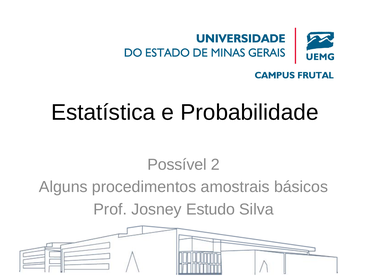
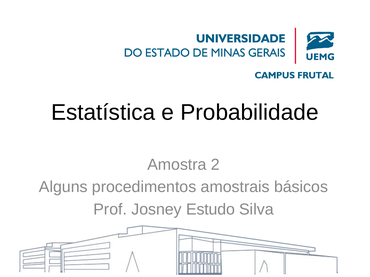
Possível: Possível -> Amostra
